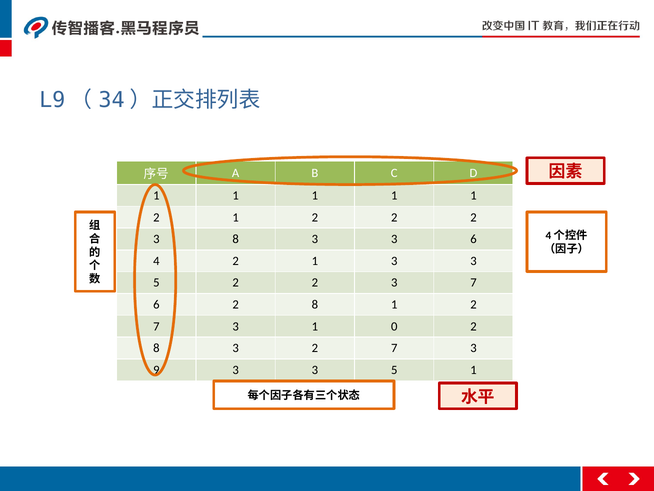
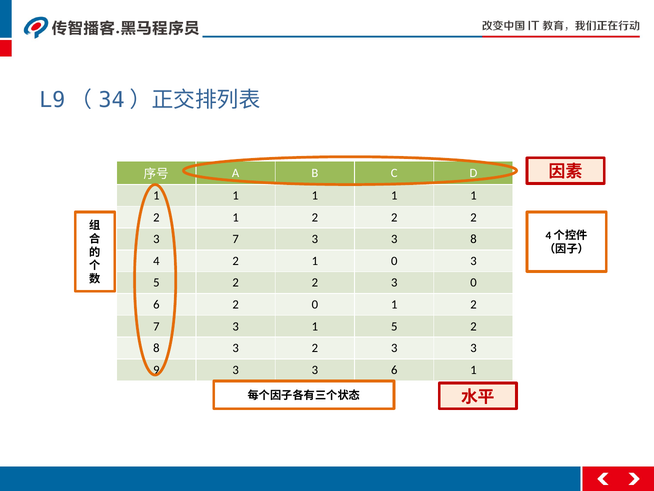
3 8: 8 -> 7
3 6: 6 -> 8
1 3: 3 -> 0
3 7: 7 -> 0
6 2 8: 8 -> 0
1 0: 0 -> 5
3 2 7: 7 -> 3
5 at (394, 370): 5 -> 6
